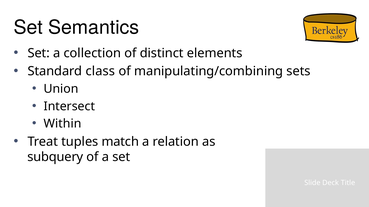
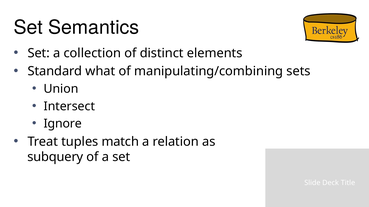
class: class -> what
Within: Within -> Ignore
